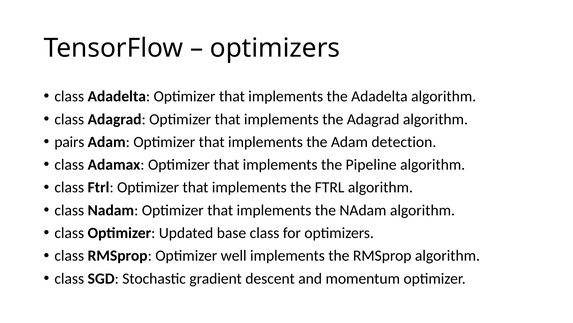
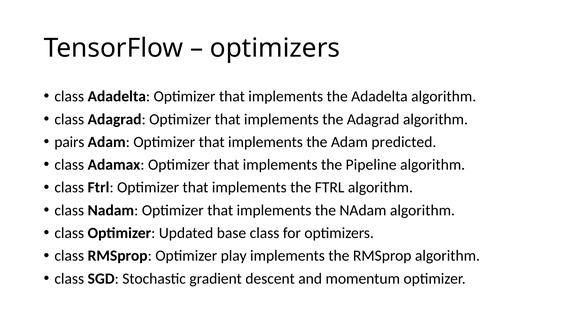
detection: detection -> predicted
well: well -> play
